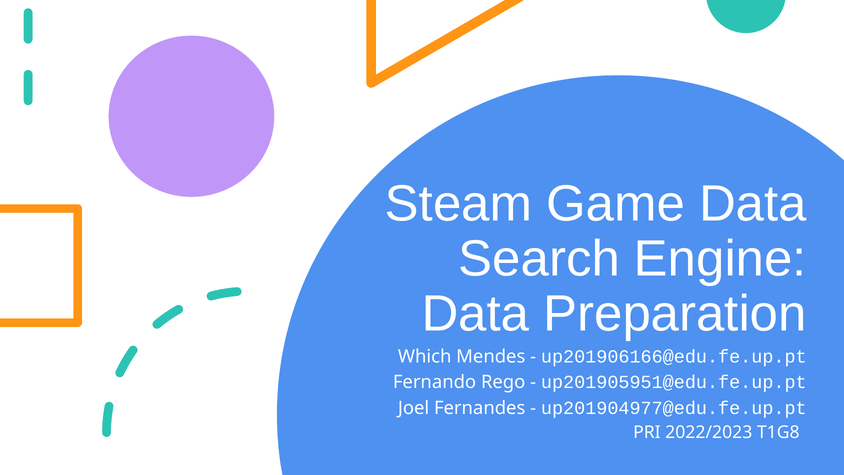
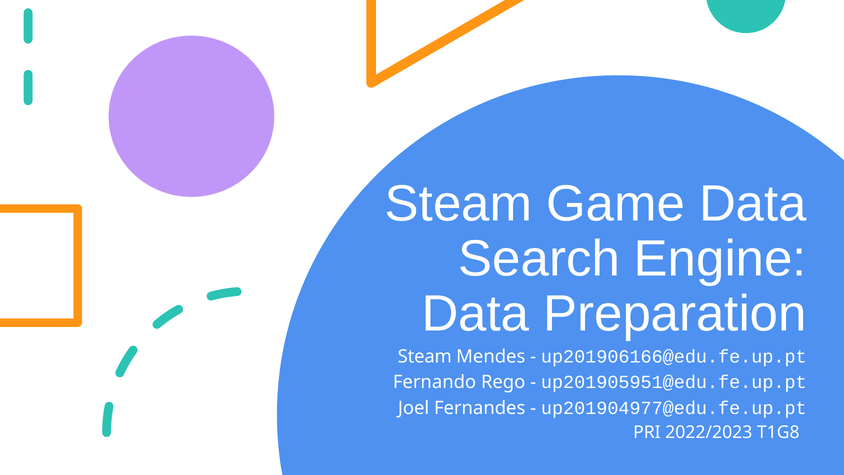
Which at (425, 356): Which -> Steam
